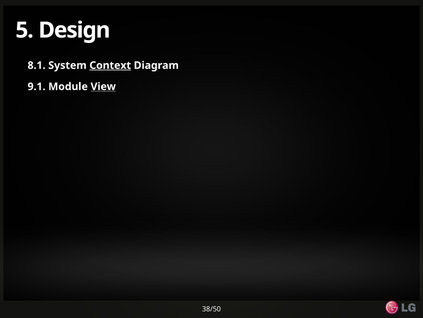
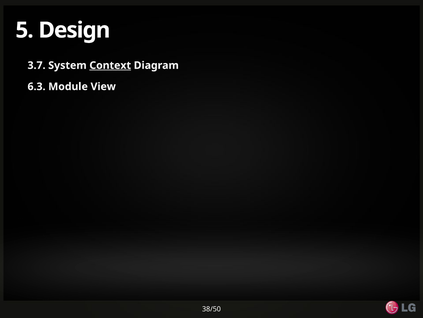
8.1: 8.1 -> 3.7
9.1: 9.1 -> 6.3
View underline: present -> none
